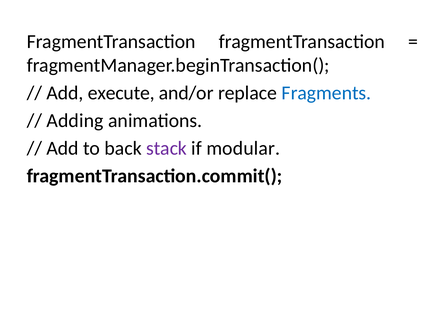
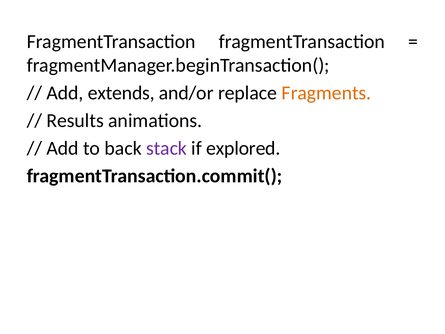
execute: execute -> extends
Fragments colour: blue -> orange
Adding: Adding -> Results
modular: modular -> explored
